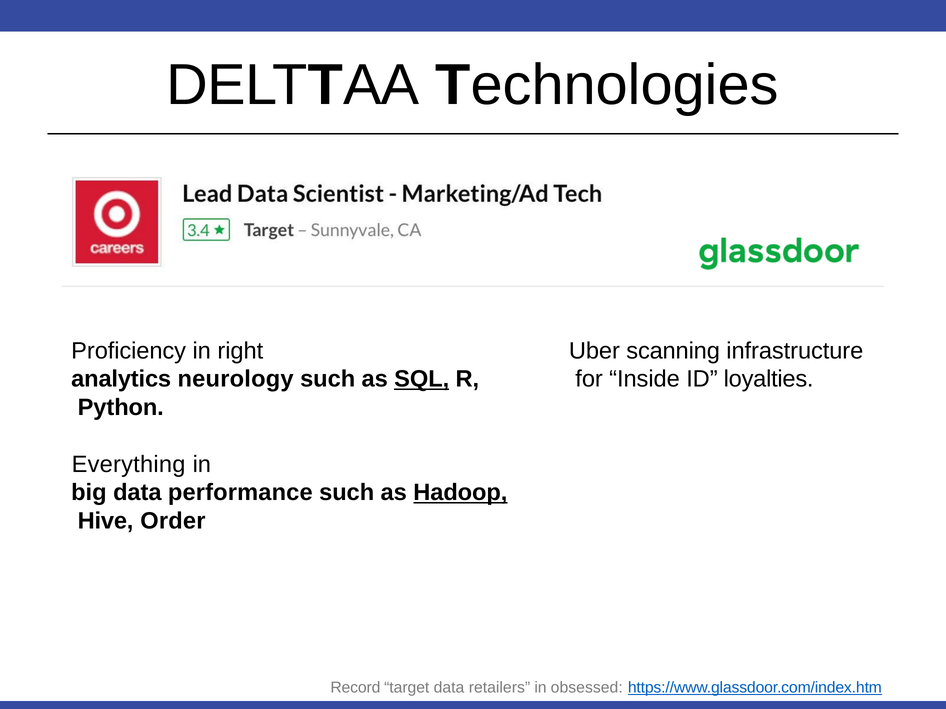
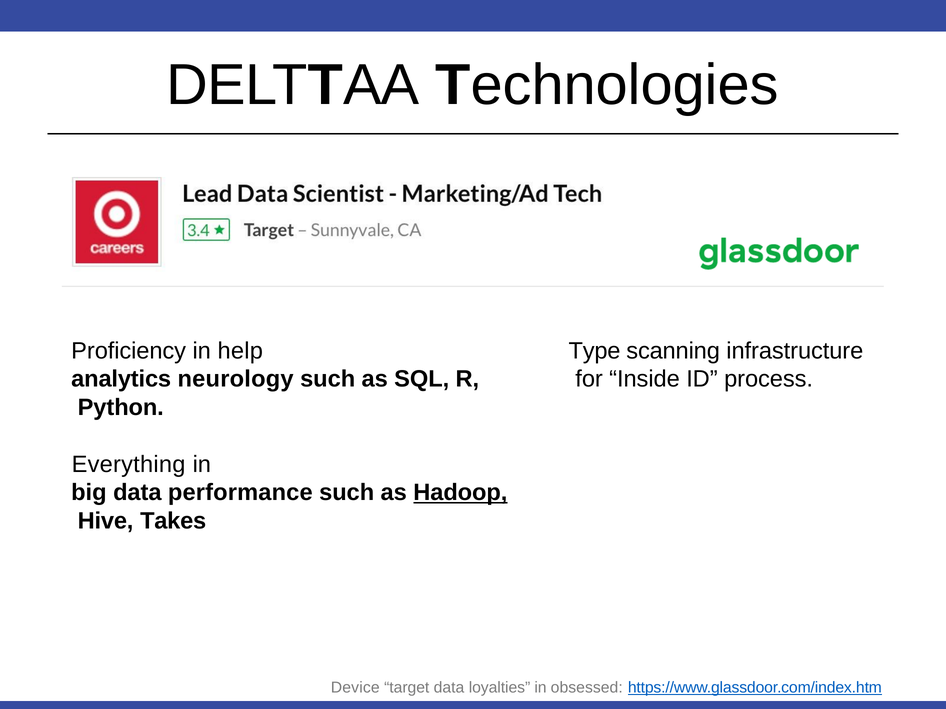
right: right -> help
Uber: Uber -> Type
SQL underline: present -> none
loyalties: loyalties -> process
Order: Order -> Takes
Record: Record -> Device
retailers: retailers -> loyalties
